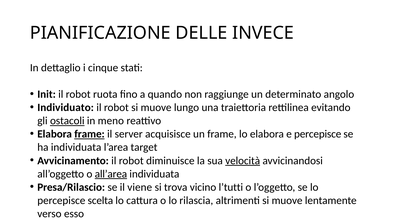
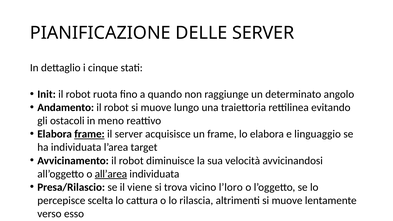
DELLE INVECE: INVECE -> SERVER
Individuato: Individuato -> Andamento
ostacoli underline: present -> none
e percepisce: percepisce -> linguaggio
velocità underline: present -> none
l’tutti: l’tutti -> l’loro
